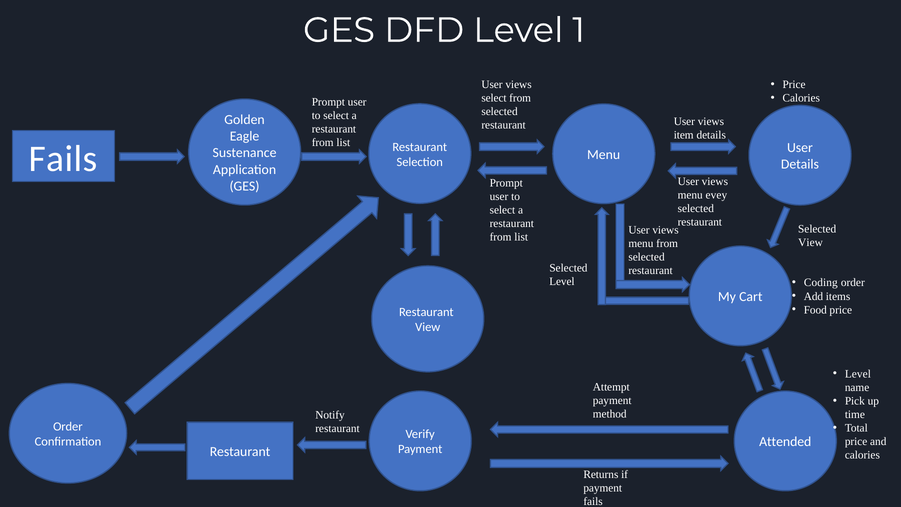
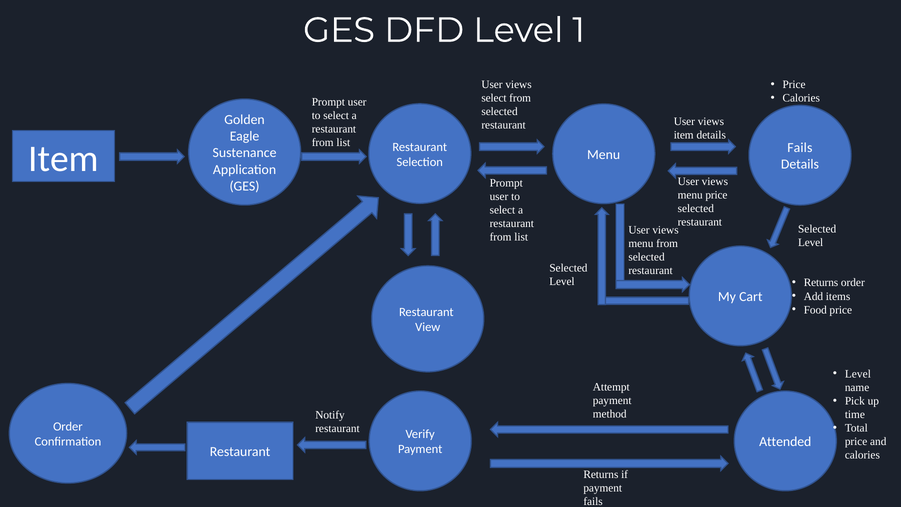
Fails at (63, 159): Fails -> Item
Menu User: User -> Fails
menu evey: evey -> price
View at (811, 243): View -> Level
Coding at (821, 283): Coding -> Returns
